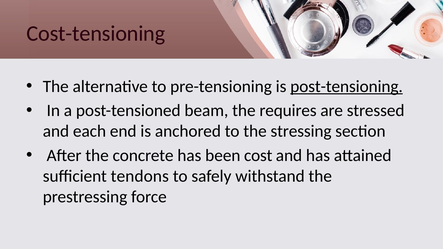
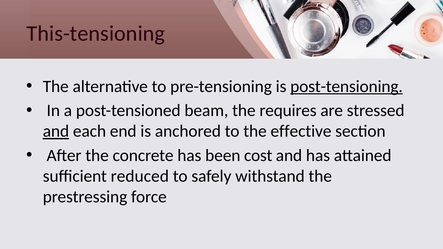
Cost-tensioning: Cost-tensioning -> This-tensioning
and at (56, 131) underline: none -> present
stressing: stressing -> effective
tendons: tendons -> reduced
